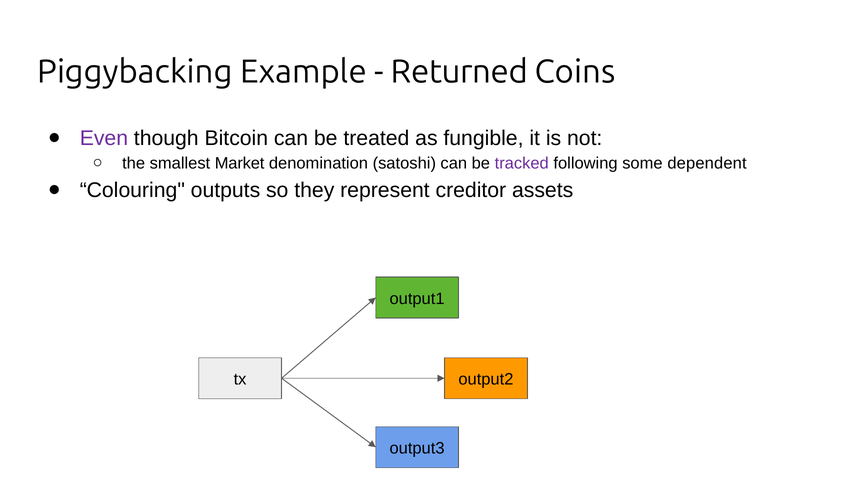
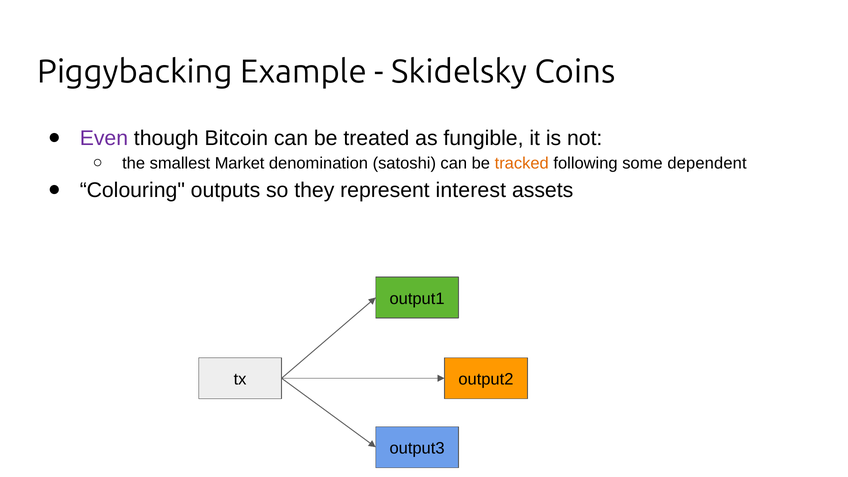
Returned: Returned -> Skidelsky
tracked colour: purple -> orange
creditor: creditor -> interest
